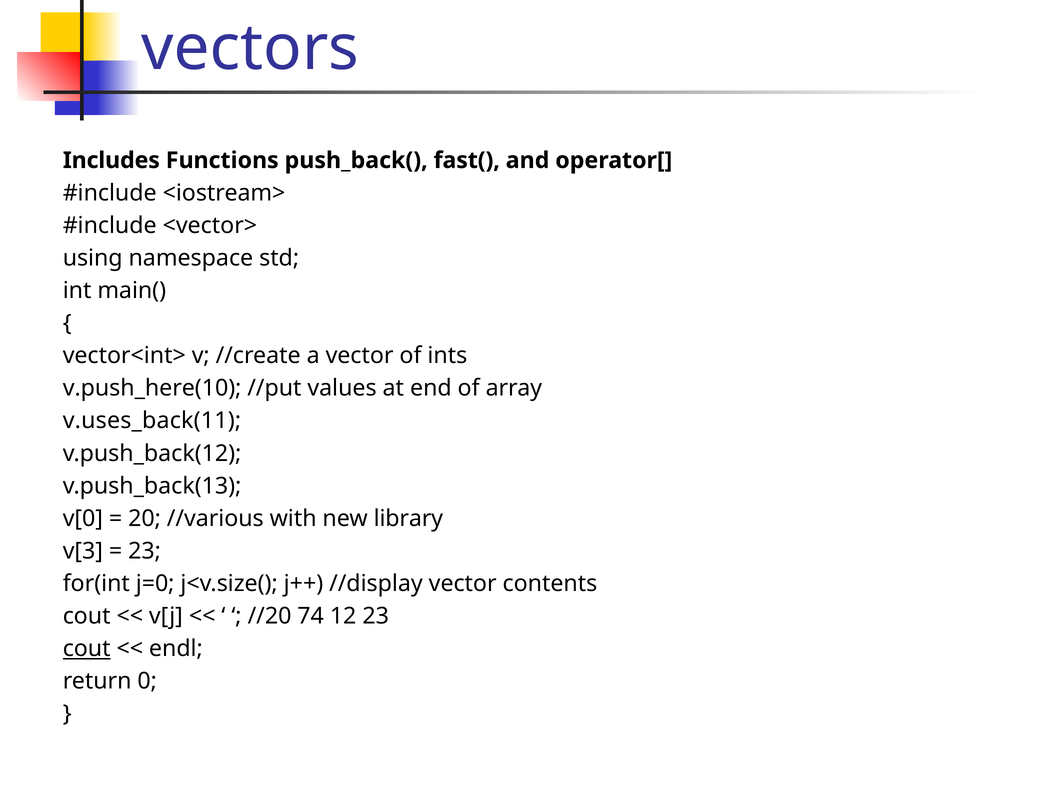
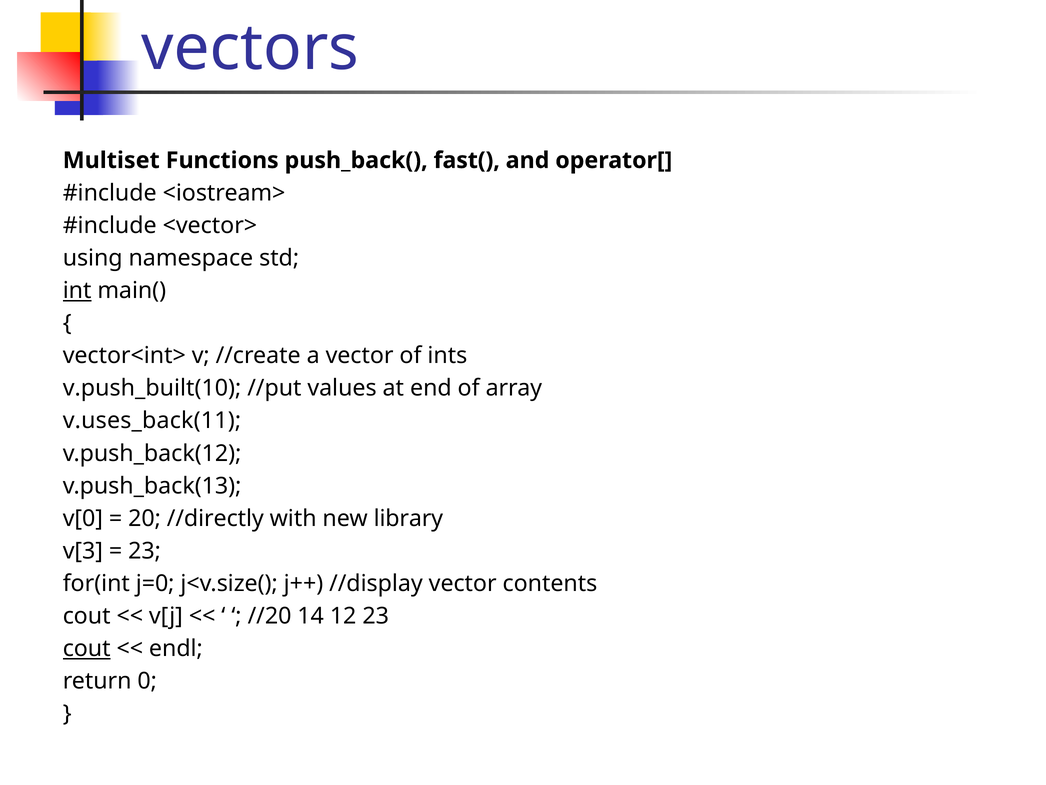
Includes: Includes -> Multiset
int underline: none -> present
v.push_here(10: v.push_here(10 -> v.push_built(10
//various: //various -> //directly
74: 74 -> 14
